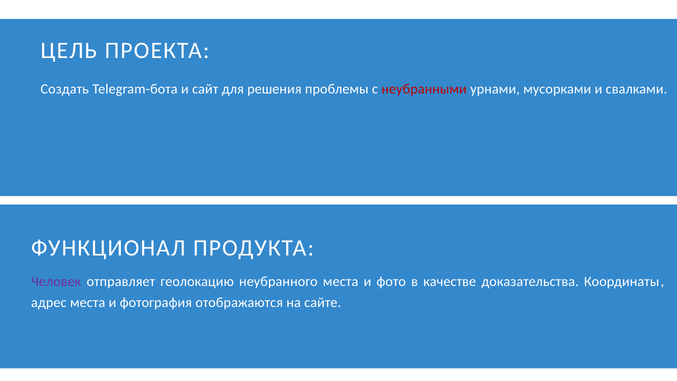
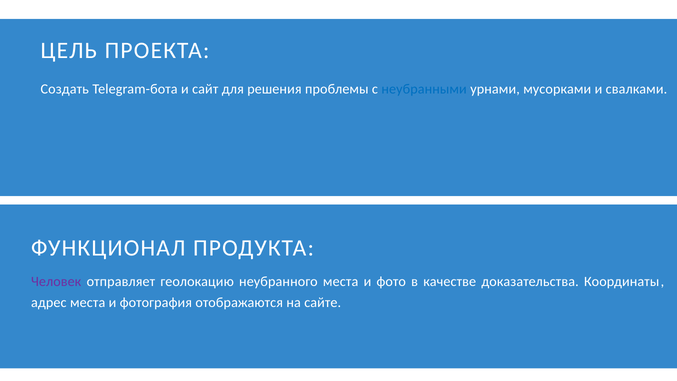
неубранными colour: red -> blue
